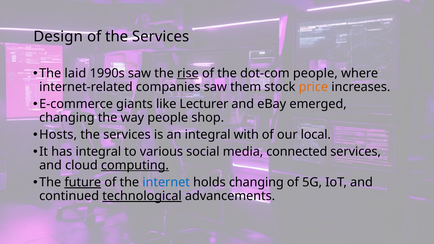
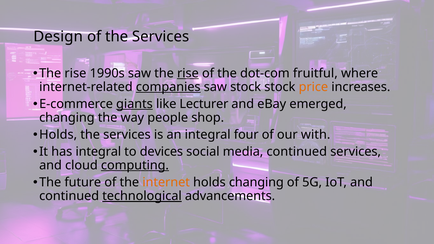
laid at (75, 73): laid -> rise
dot-com people: people -> fruitful
companies underline: none -> present
saw them: them -> stock
giants underline: none -> present
Hosts at (58, 135): Hosts -> Holds
with: with -> four
local: local -> with
various: various -> devices
media connected: connected -> continued
future underline: present -> none
internet colour: blue -> orange
